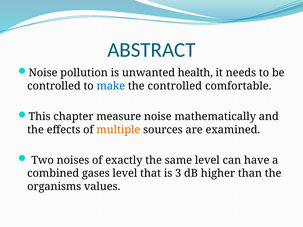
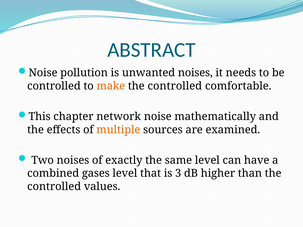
unwanted health: health -> noises
make colour: blue -> orange
measure: measure -> network
organisms at (54, 187): organisms -> controlled
